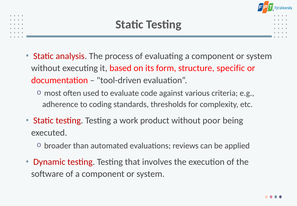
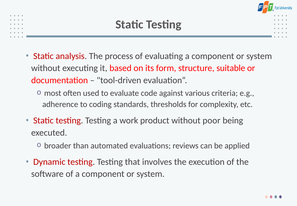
specific: specific -> suitable
